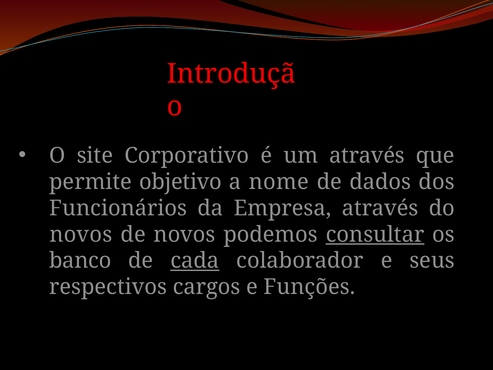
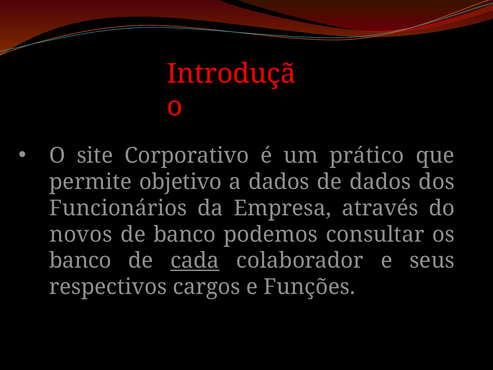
um através: através -> prático
a nome: nome -> dados
de novos: novos -> banco
consultar underline: present -> none
